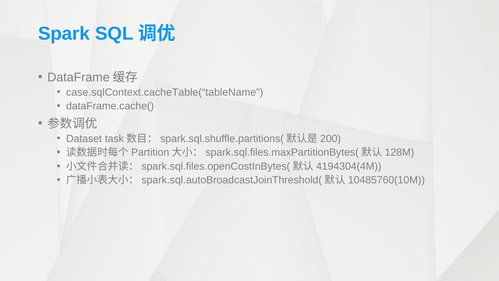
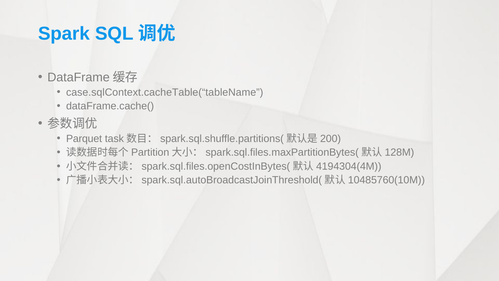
Dataset: Dataset -> Parquet
